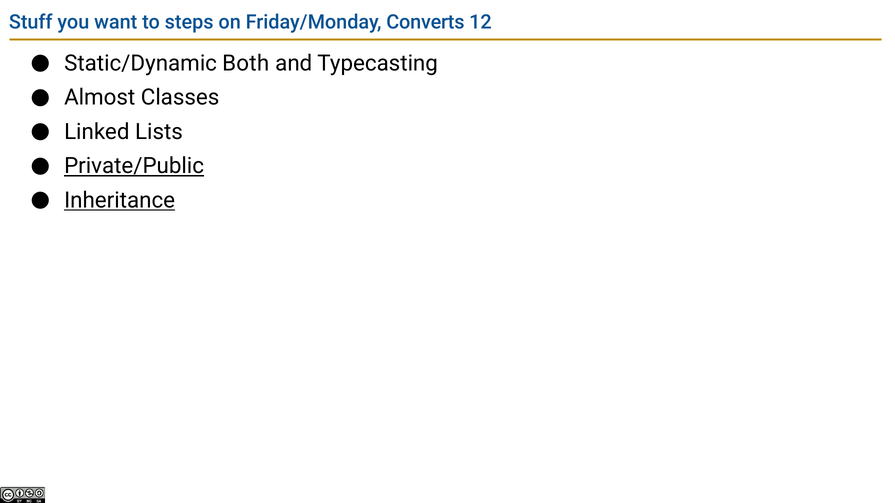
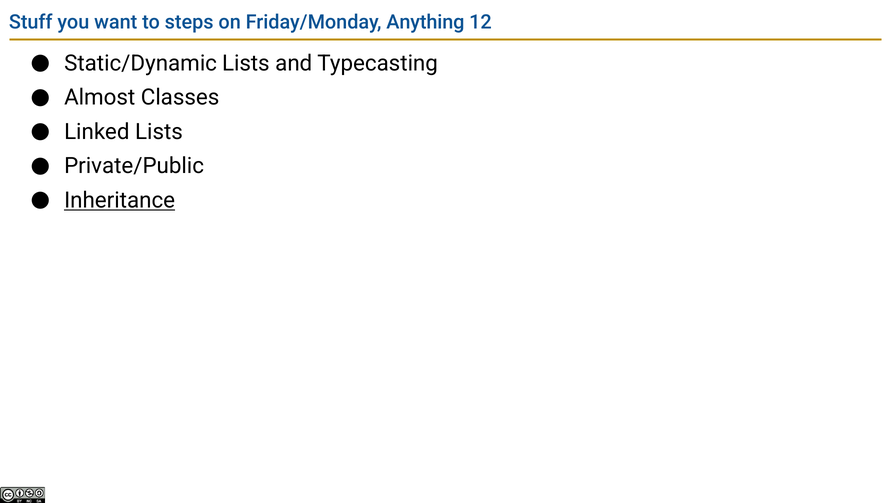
Converts: Converts -> Anything
Static/Dynamic Both: Both -> Lists
Private/Public underline: present -> none
